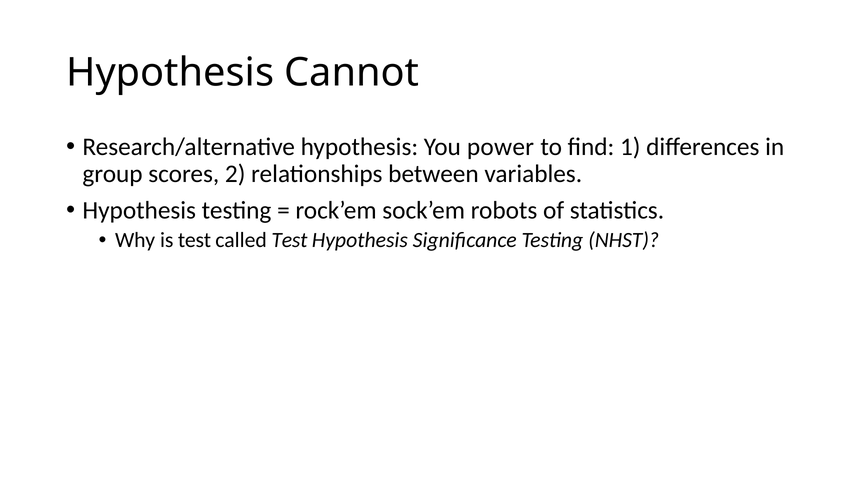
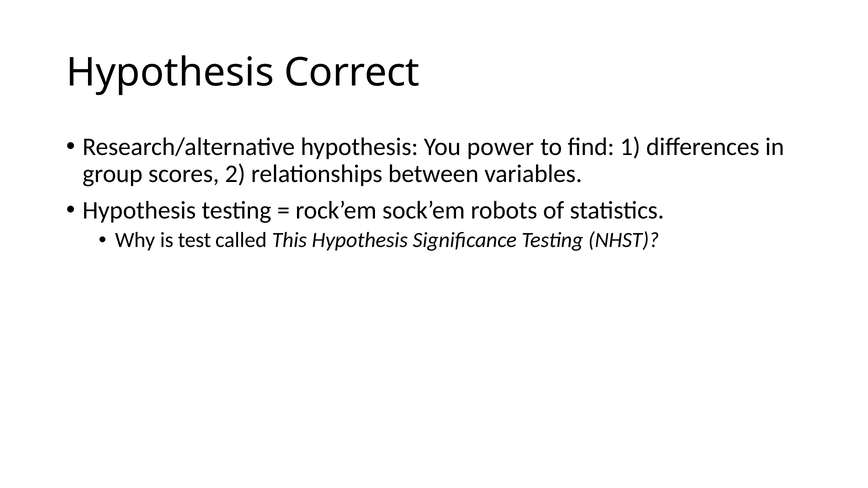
Cannot: Cannot -> Correct
called Test: Test -> This
